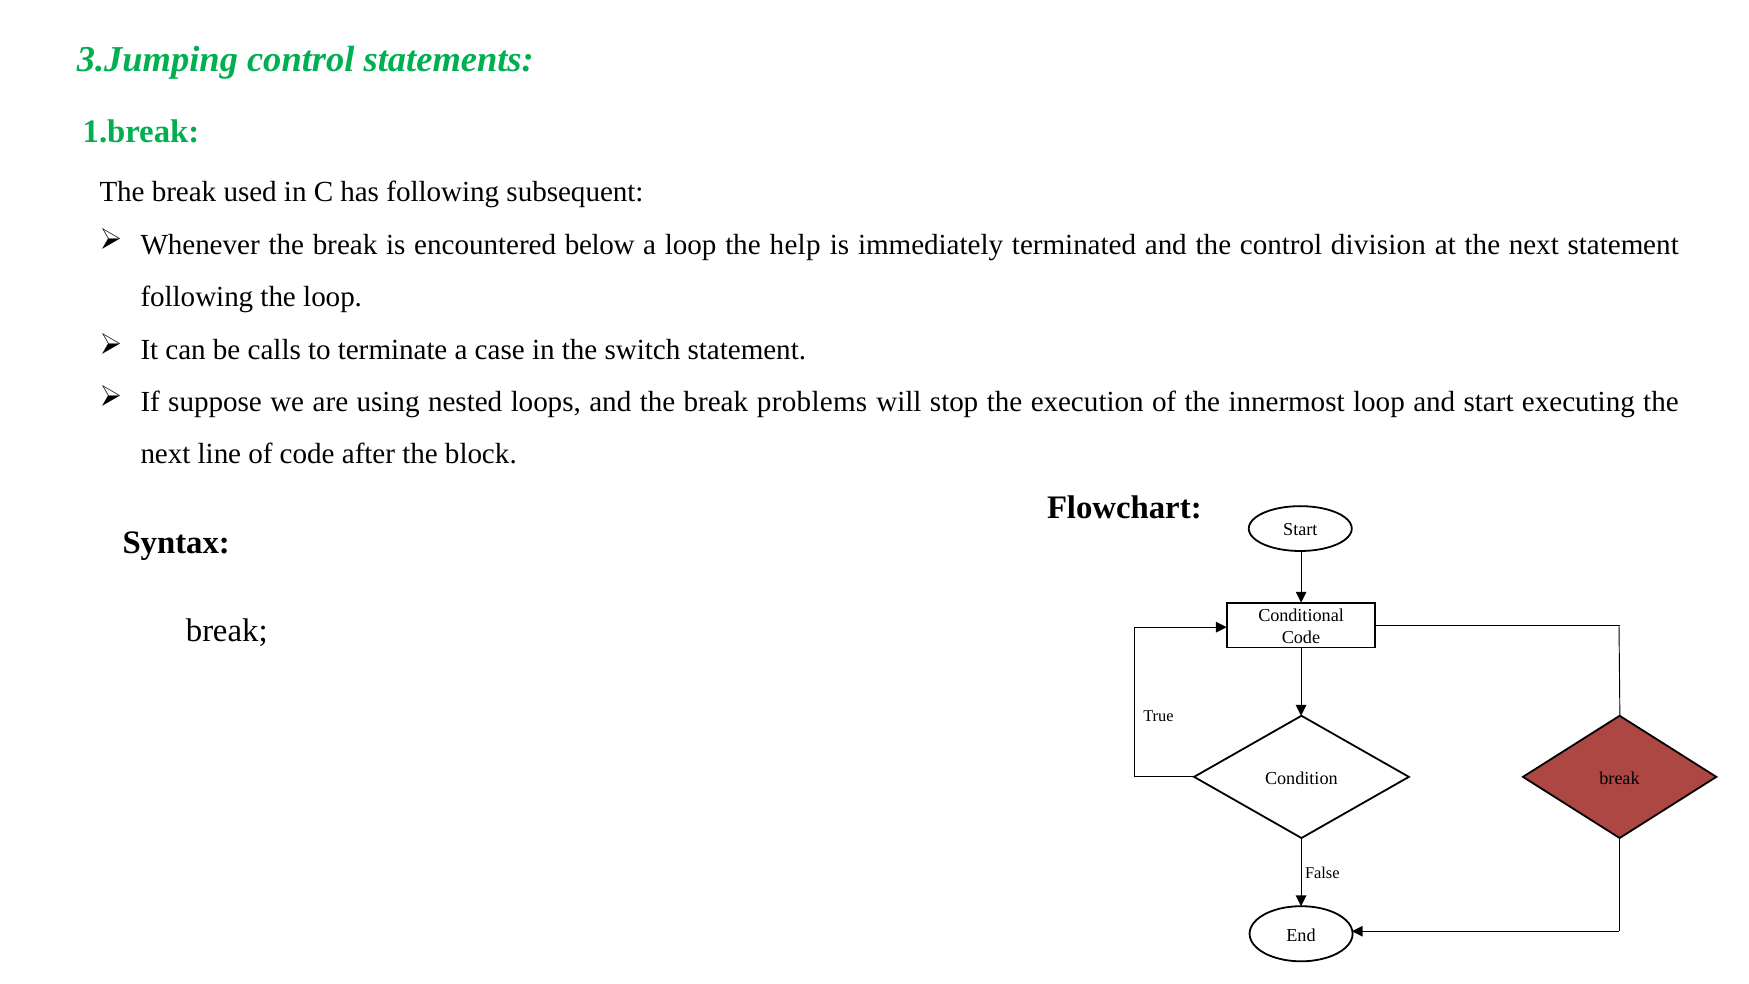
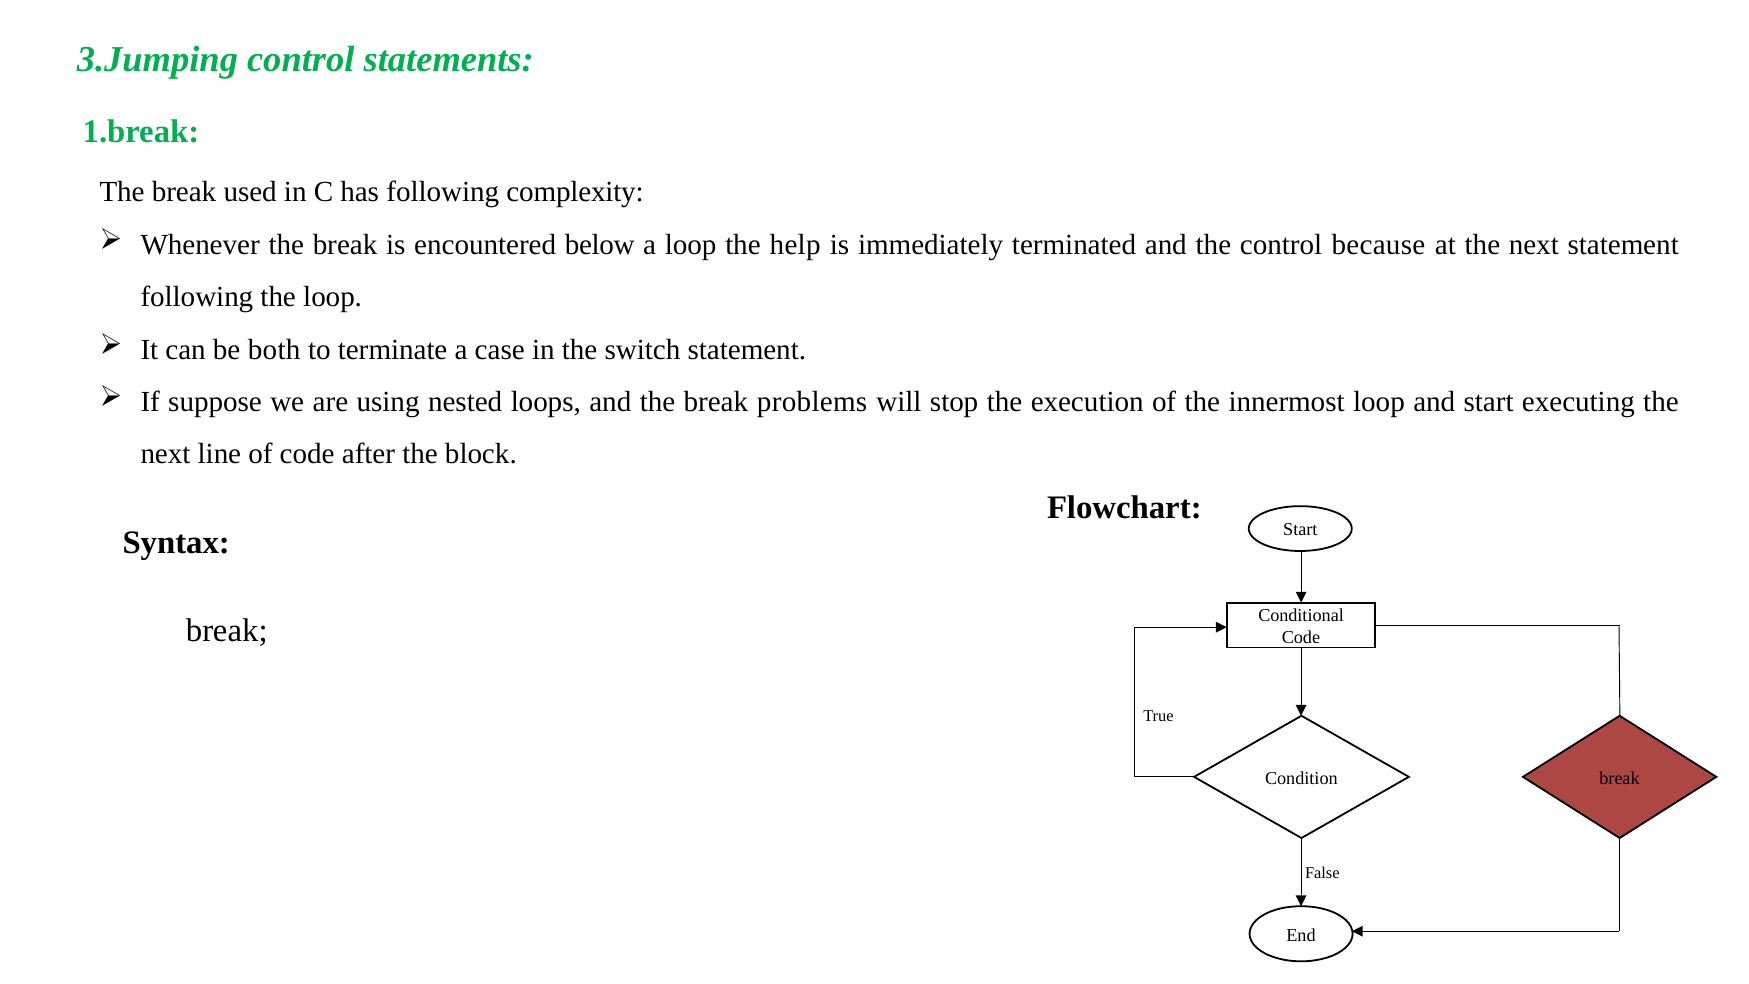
subsequent: subsequent -> complexity
division: division -> because
calls: calls -> both
